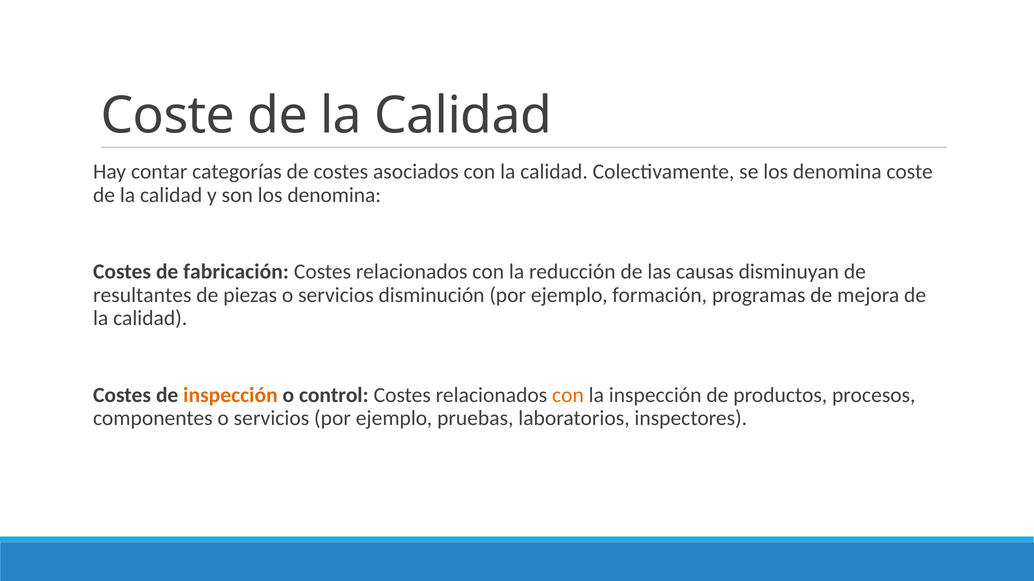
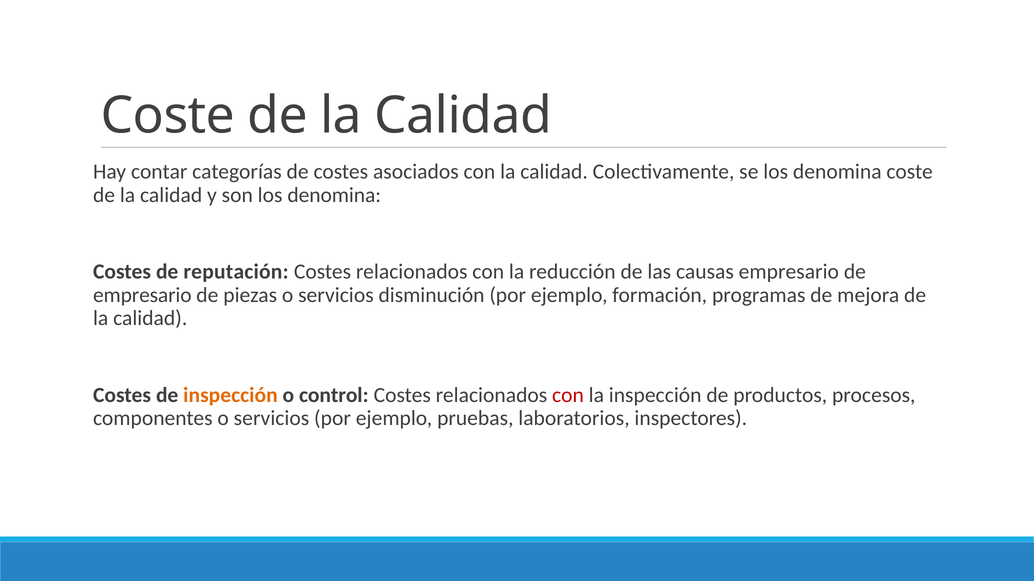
fabricación: fabricación -> reputación
causas disminuyan: disminuyan -> empresario
resultantes at (142, 295): resultantes -> empresario
con at (568, 395) colour: orange -> red
